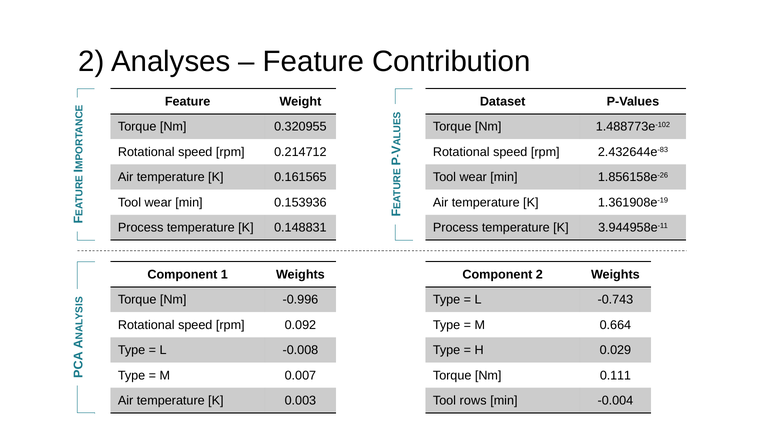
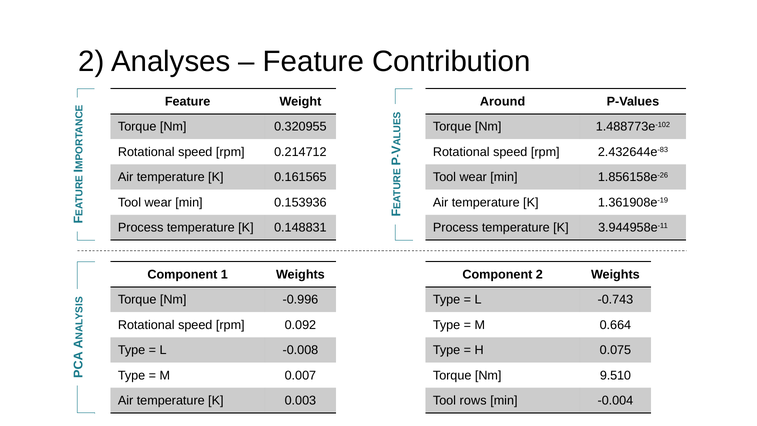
Dataset: Dataset -> Around
0.029: 0.029 -> 0.075
0.111: 0.111 -> 9.510
